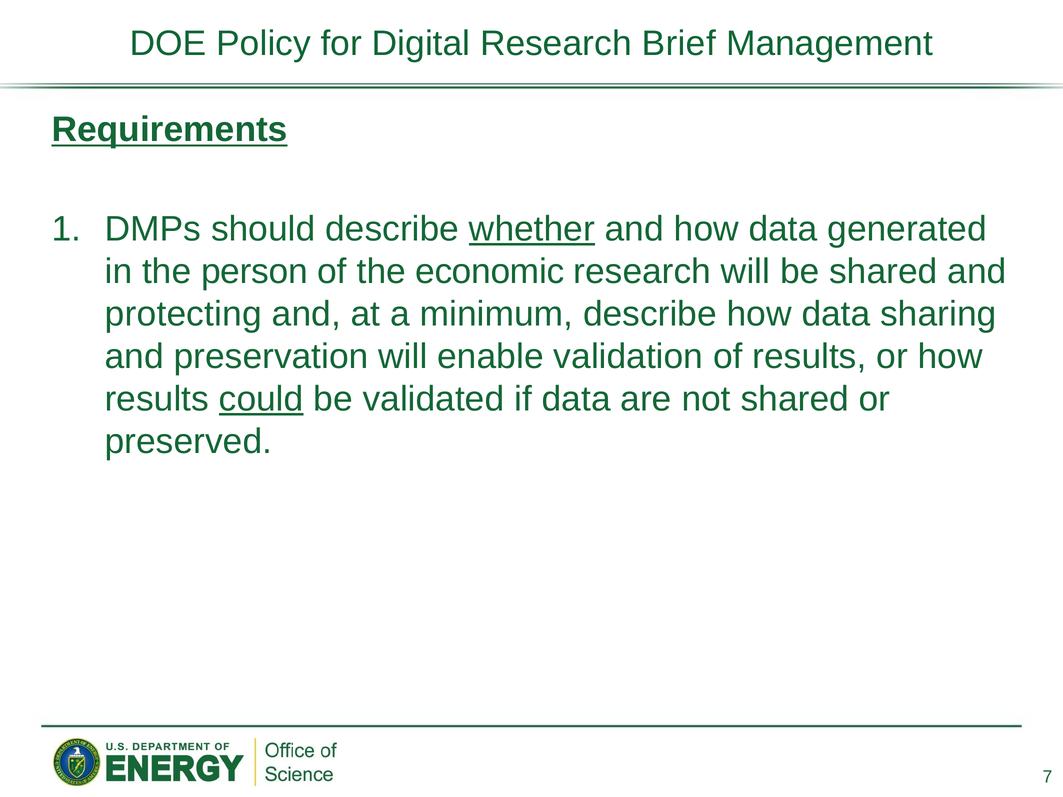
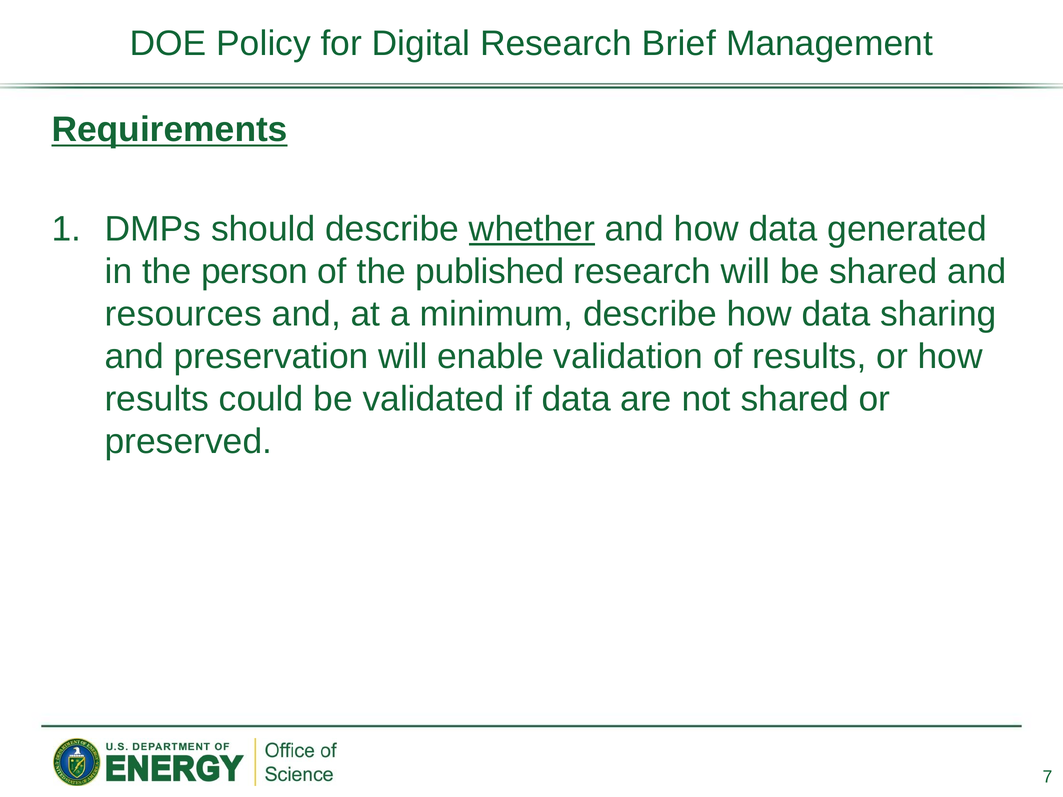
economic: economic -> published
protecting: protecting -> resources
could underline: present -> none
